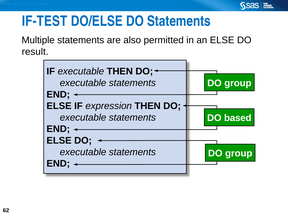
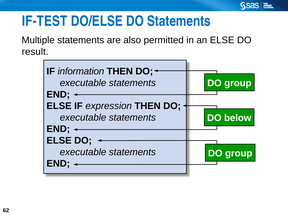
IF executable: executable -> information
based: based -> below
